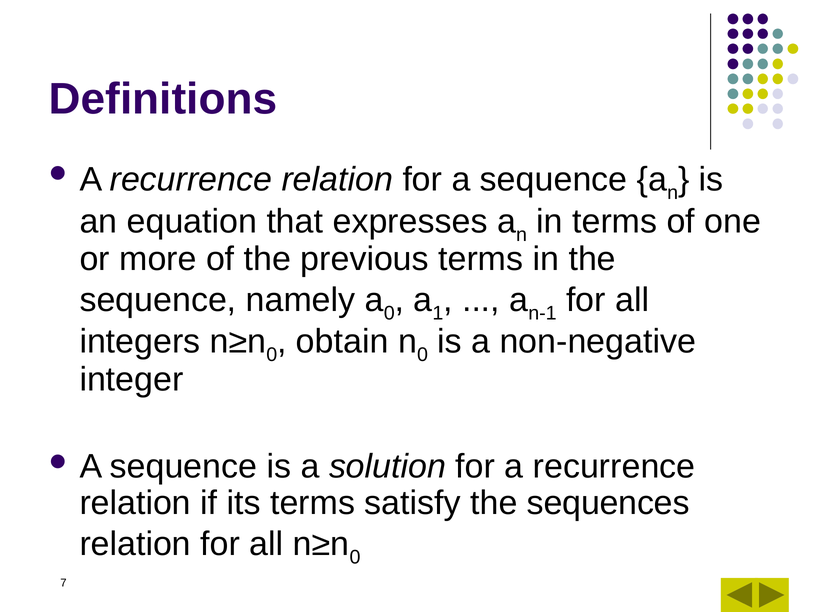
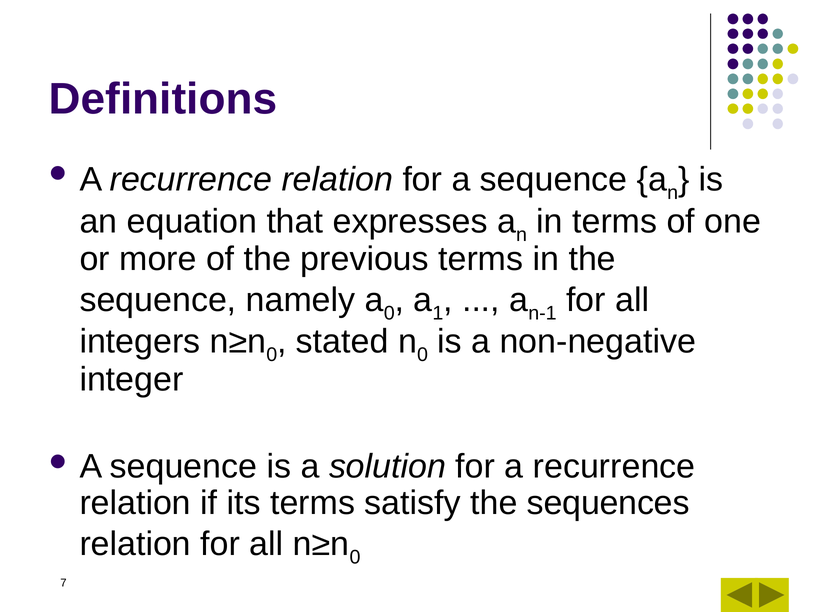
obtain: obtain -> stated
